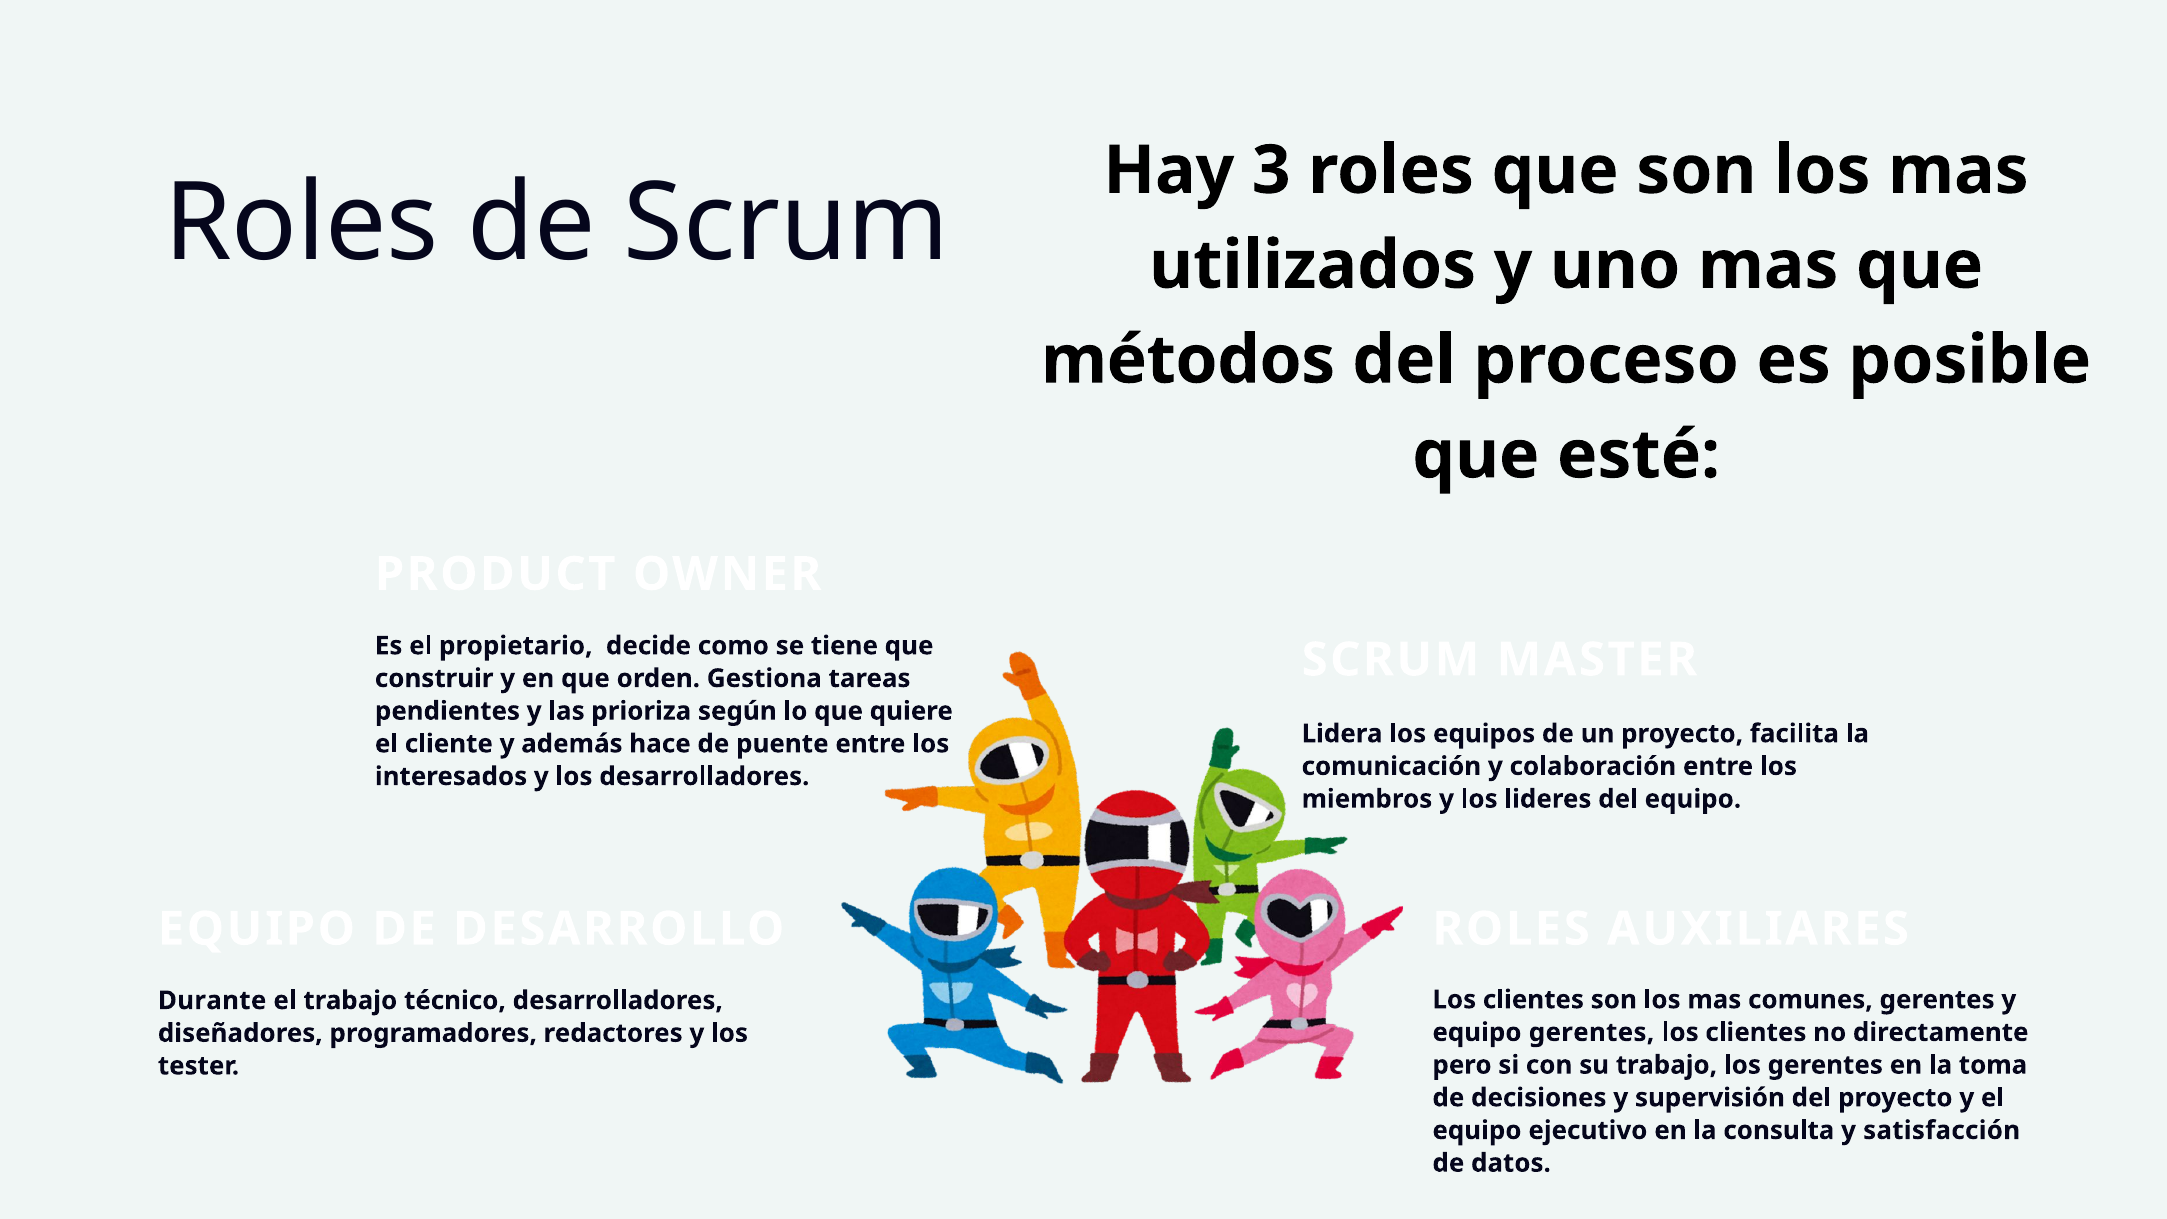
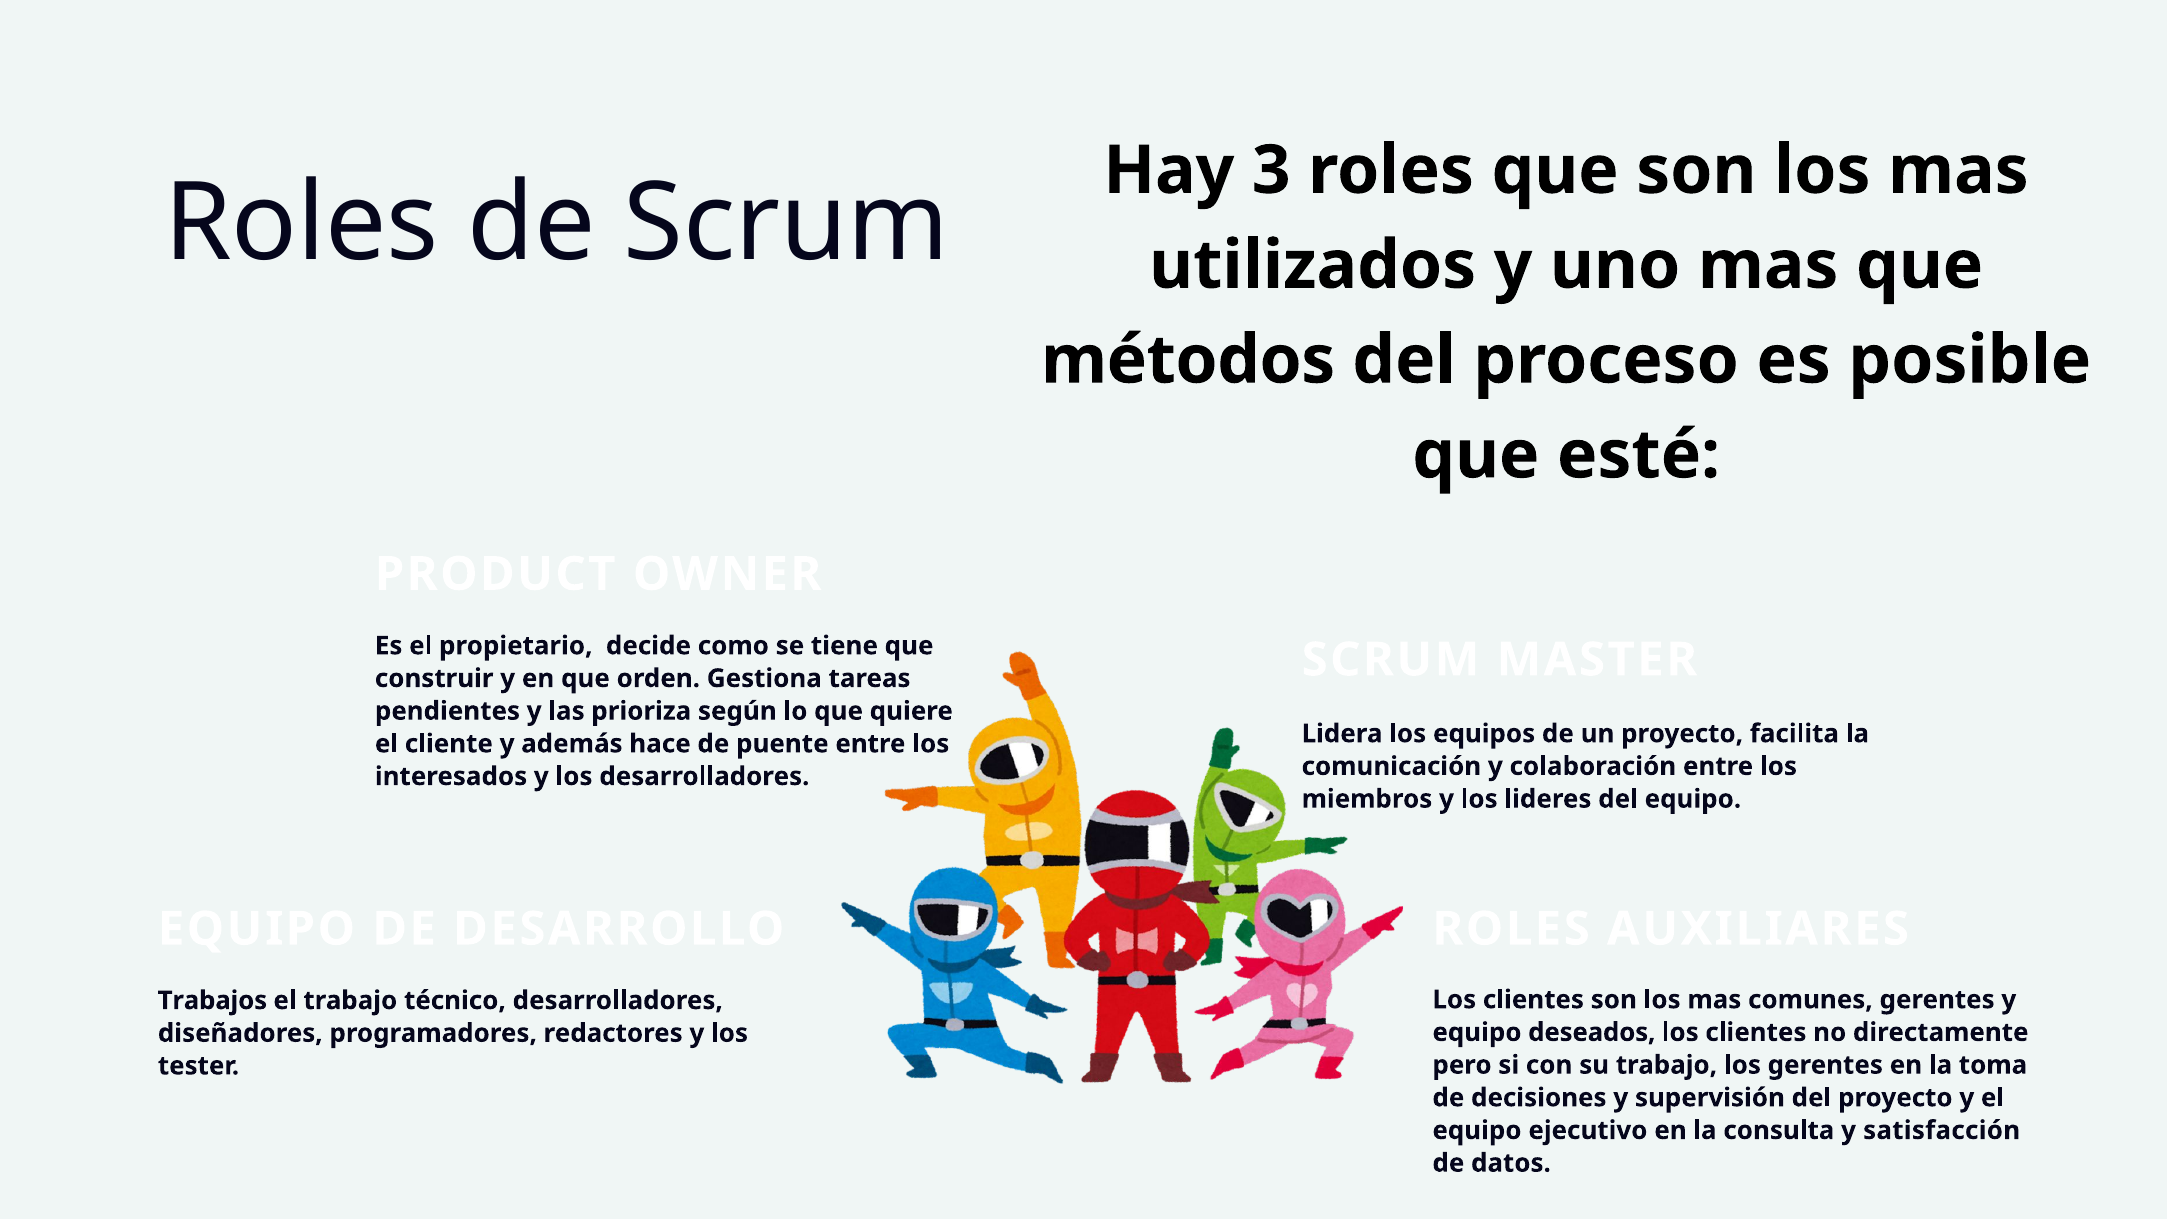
Durante: Durante -> Trabajos
equipo gerentes: gerentes -> deseados
